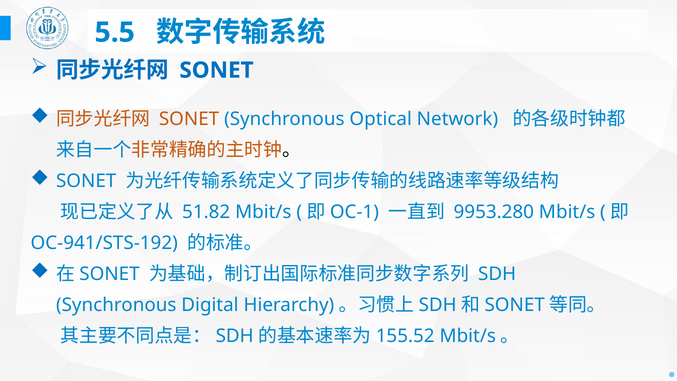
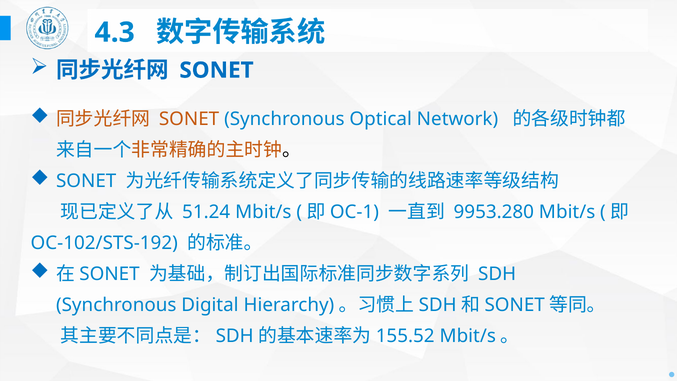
5.5: 5.5 -> 4.3
51.82: 51.82 -> 51.24
OC-941/STS-192: OC-941/STS-192 -> OC-102/STS-192
